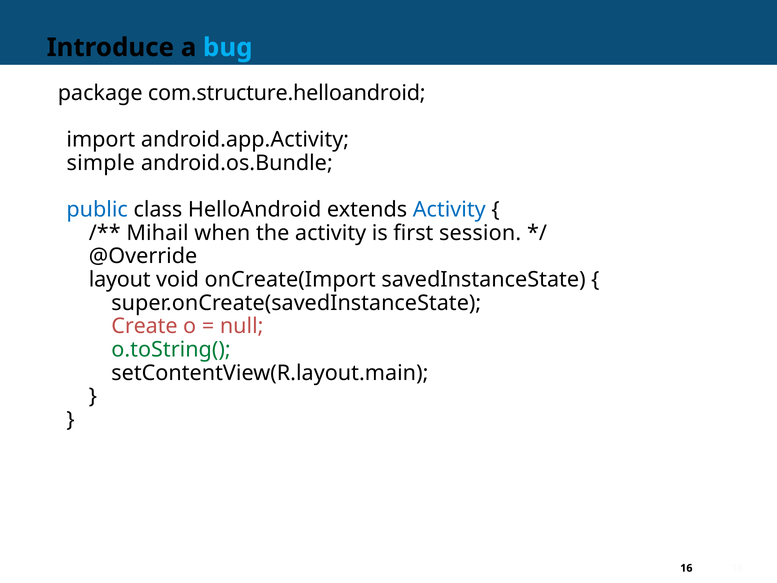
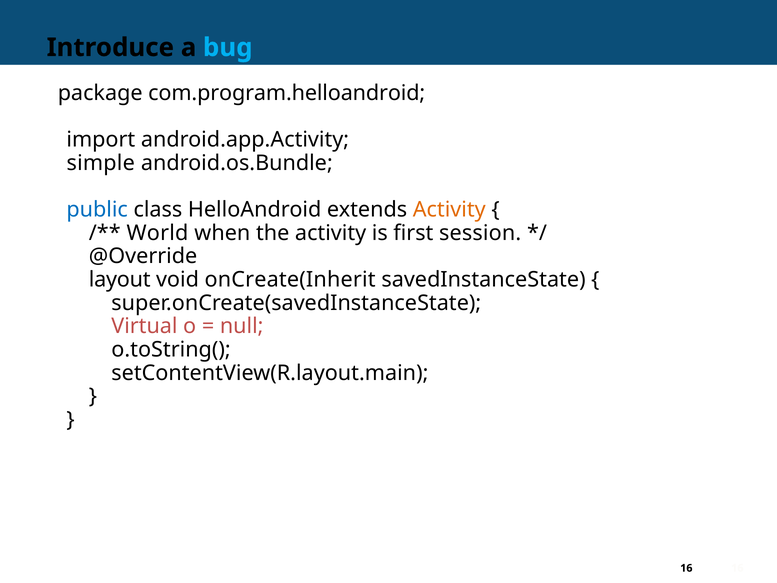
com.structure.helloandroid: com.structure.helloandroid -> com.program.helloandroid
Activity at (449, 210) colour: blue -> orange
Mihail: Mihail -> World
onCreate(Import: onCreate(Import -> onCreate(Inherit
Create: Create -> Virtual
o.toString( colour: green -> black
